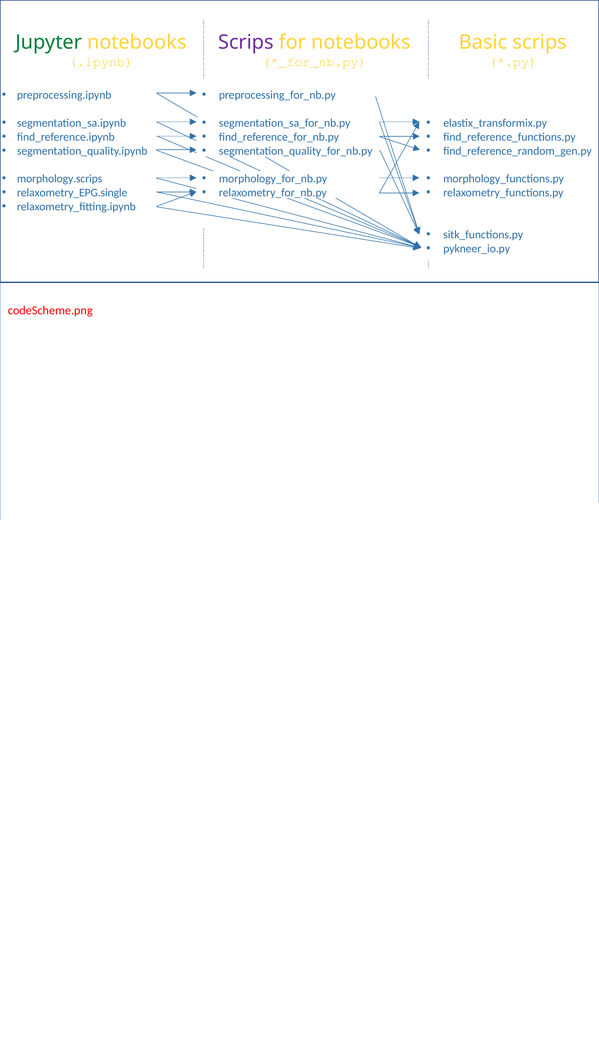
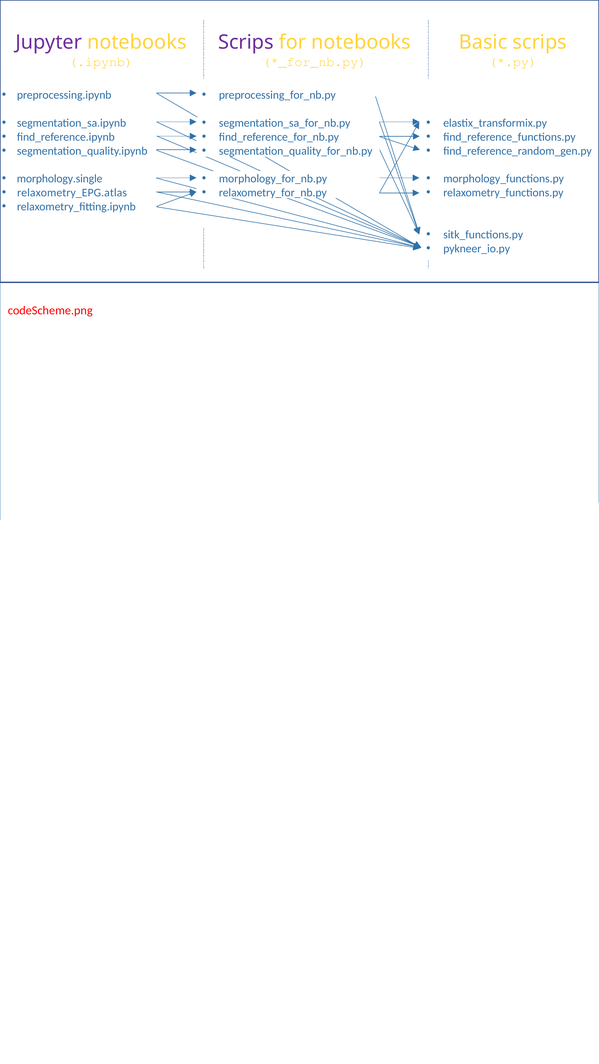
Jupyter colour: green -> purple
morphology.scrips: morphology.scrips -> morphology.single
relaxometry_EPG.single: relaxometry_EPG.single -> relaxometry_EPG.atlas
